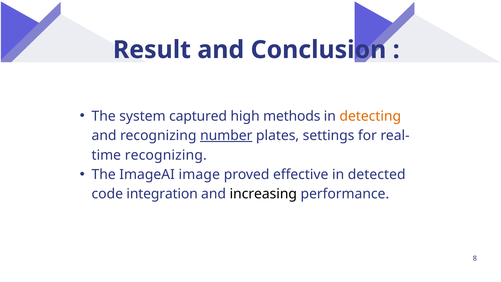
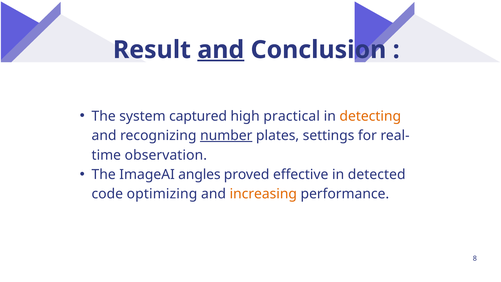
and at (221, 50) underline: none -> present
methods: methods -> practical
recognizing at (166, 155): recognizing -> observation
image: image -> angles
integration: integration -> optimizing
increasing colour: black -> orange
